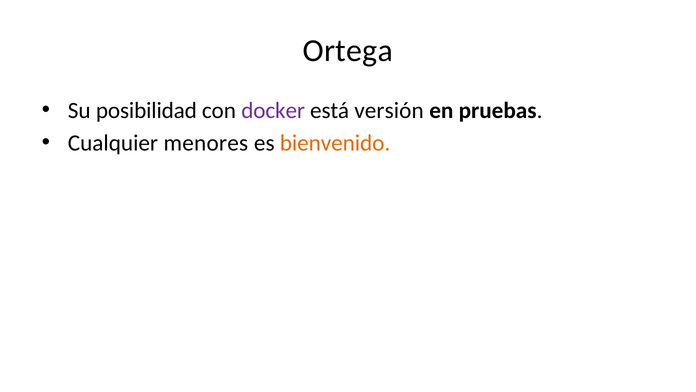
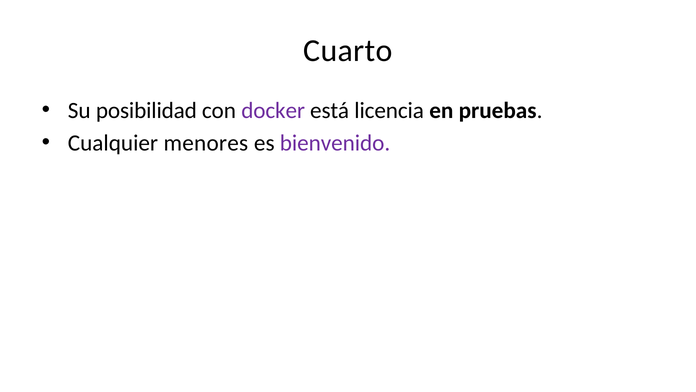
Ortega: Ortega -> Cuarto
versión: versión -> licencia
bienvenido colour: orange -> purple
